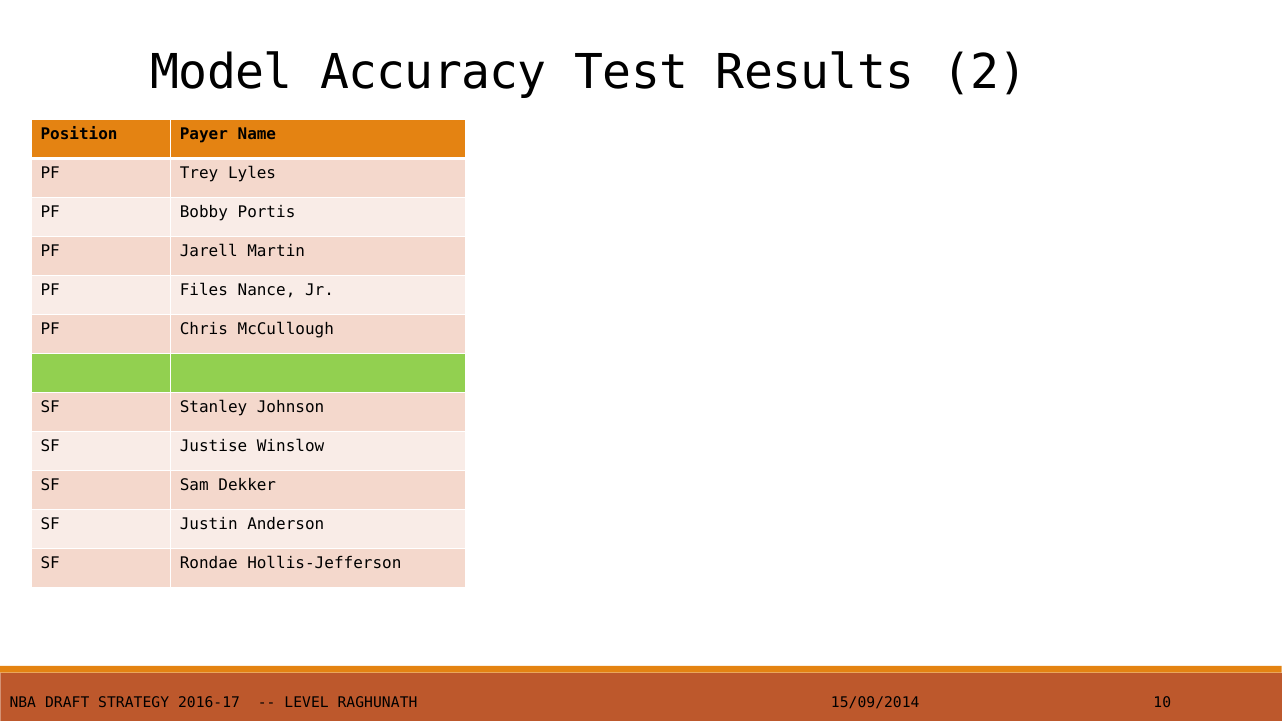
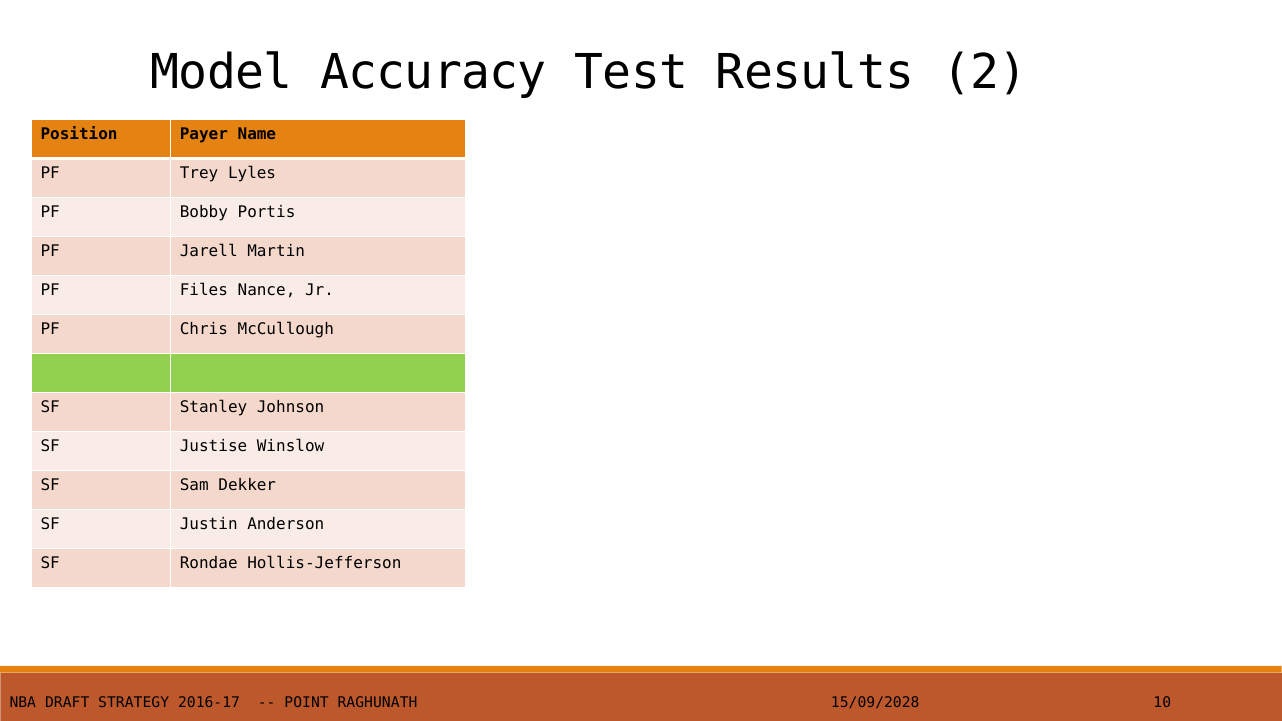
LEVEL: LEVEL -> POINT
15/09/2014: 15/09/2014 -> 15/09/2028
